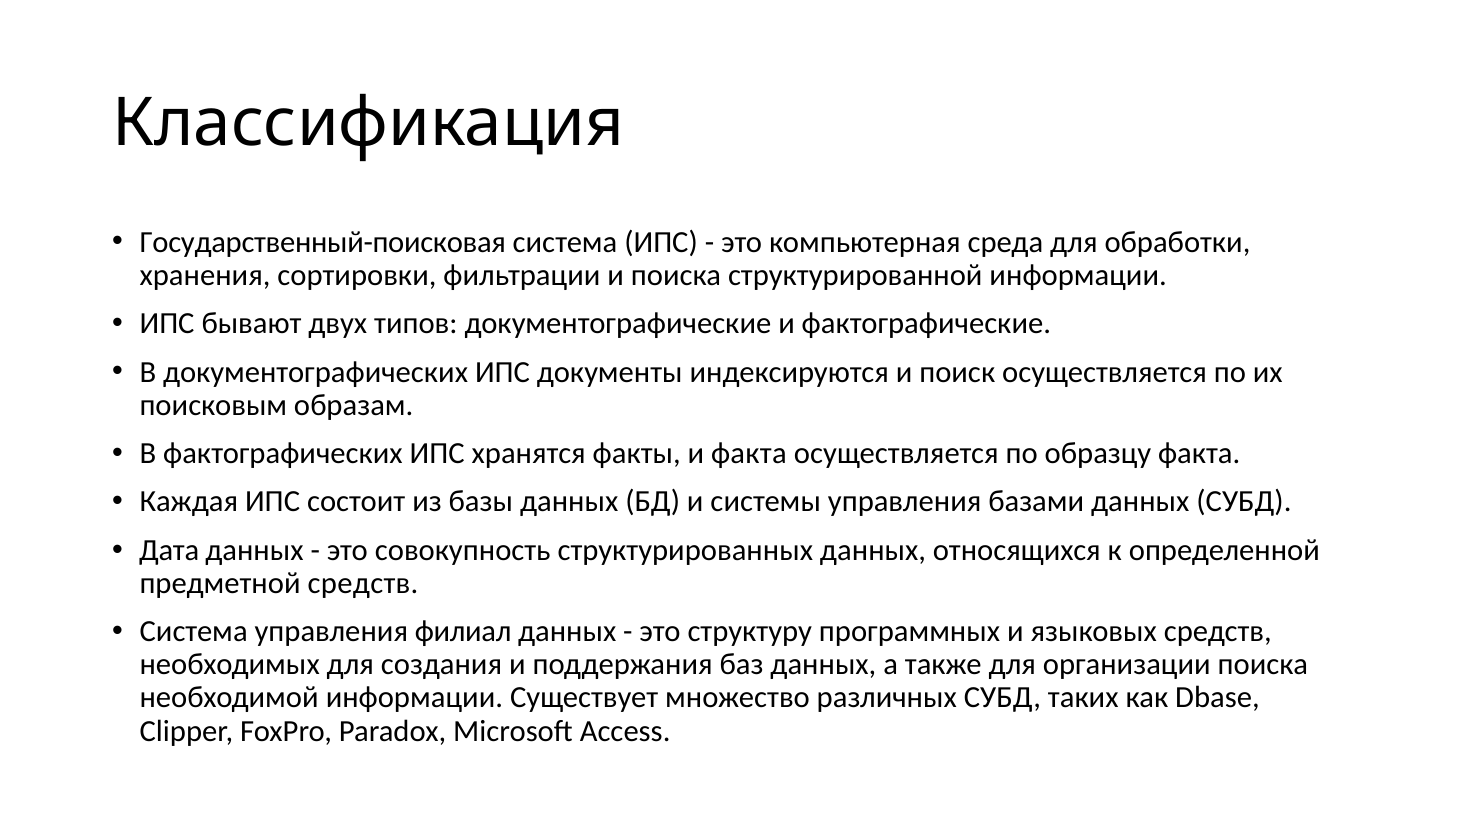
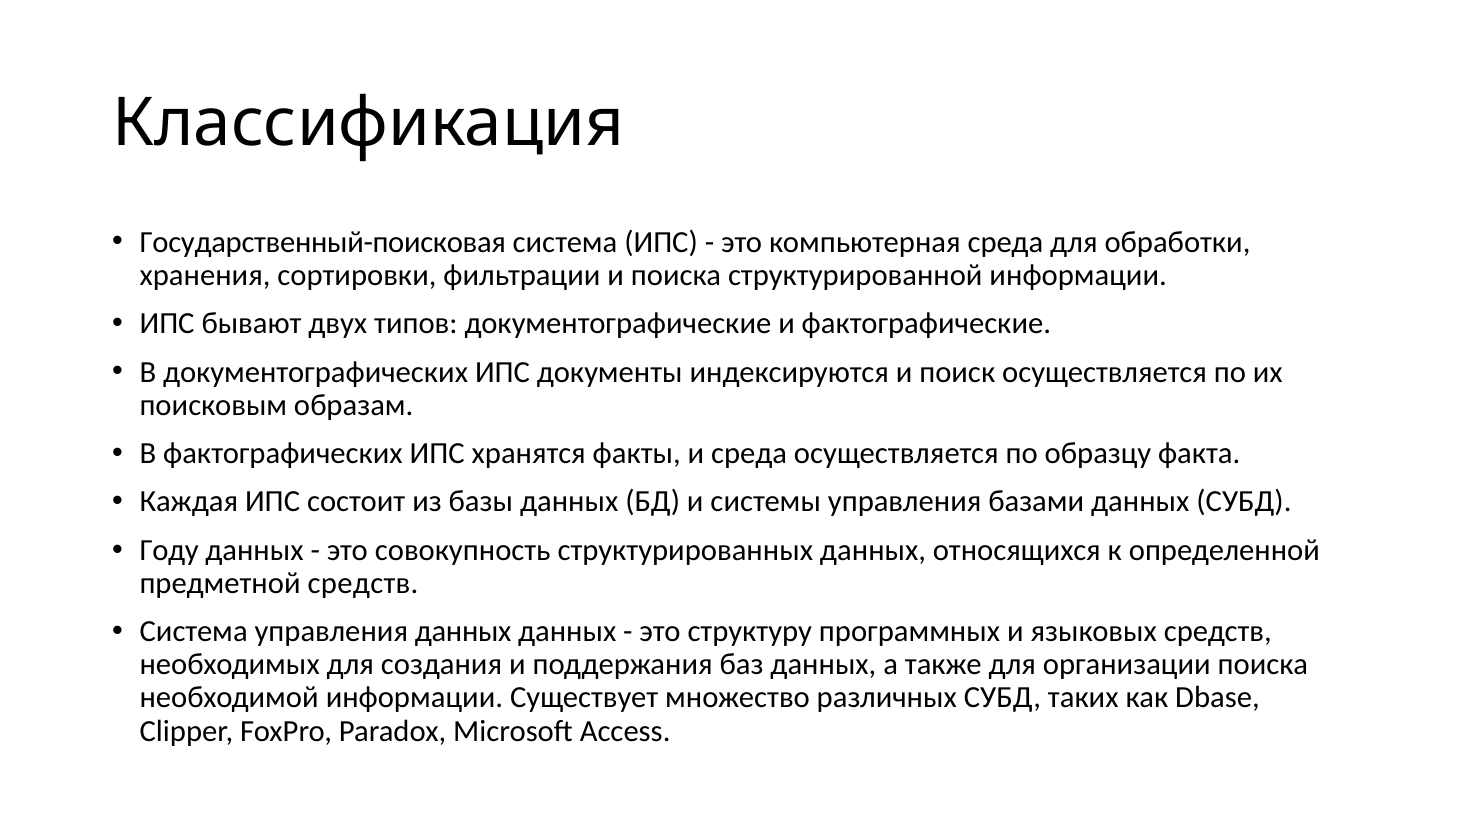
и факта: факта -> среда
Дата: Дата -> Году
управления филиал: филиал -> данных
